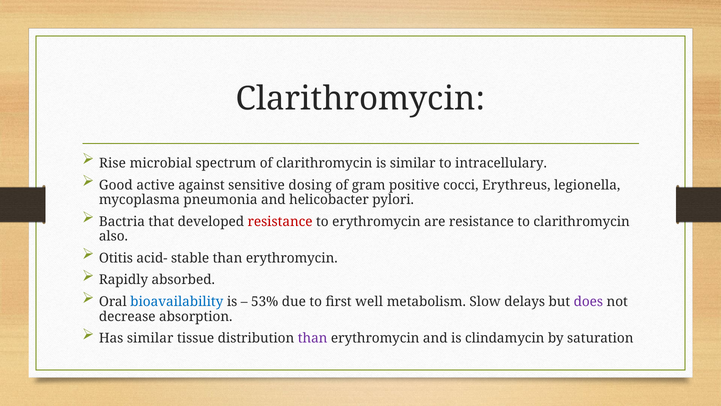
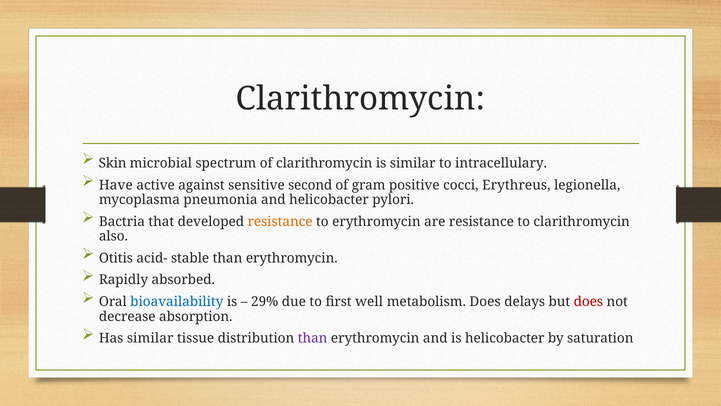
Rise: Rise -> Skin
Good: Good -> Have
dosing: dosing -> second
resistance at (280, 221) colour: red -> orange
53%: 53% -> 29%
metabolism Slow: Slow -> Does
does at (588, 302) colour: purple -> red
is clindamycin: clindamycin -> helicobacter
